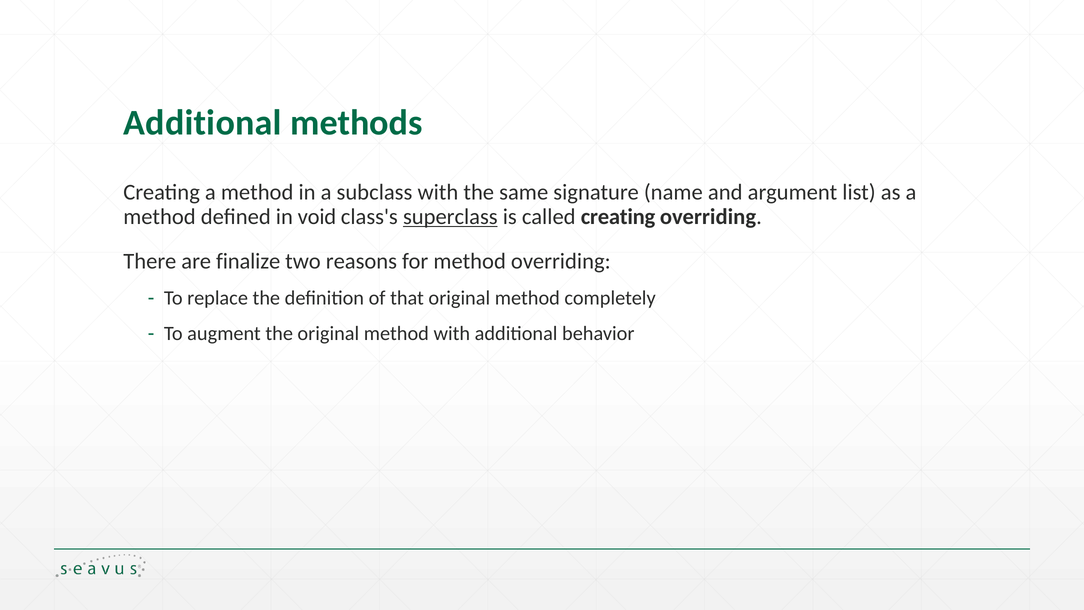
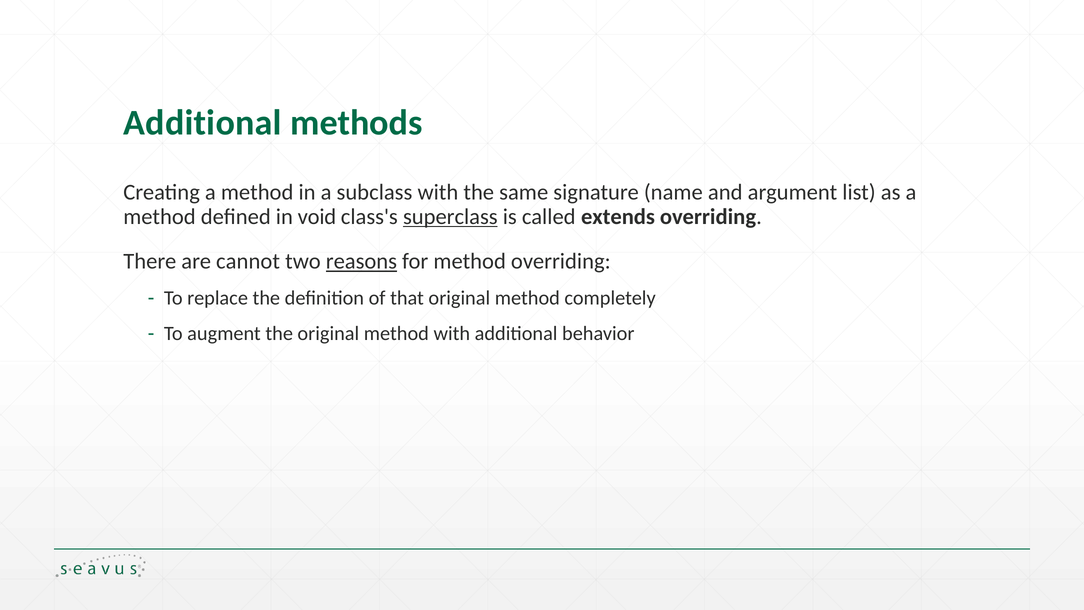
called creating: creating -> extends
finalize: finalize -> cannot
reasons underline: none -> present
